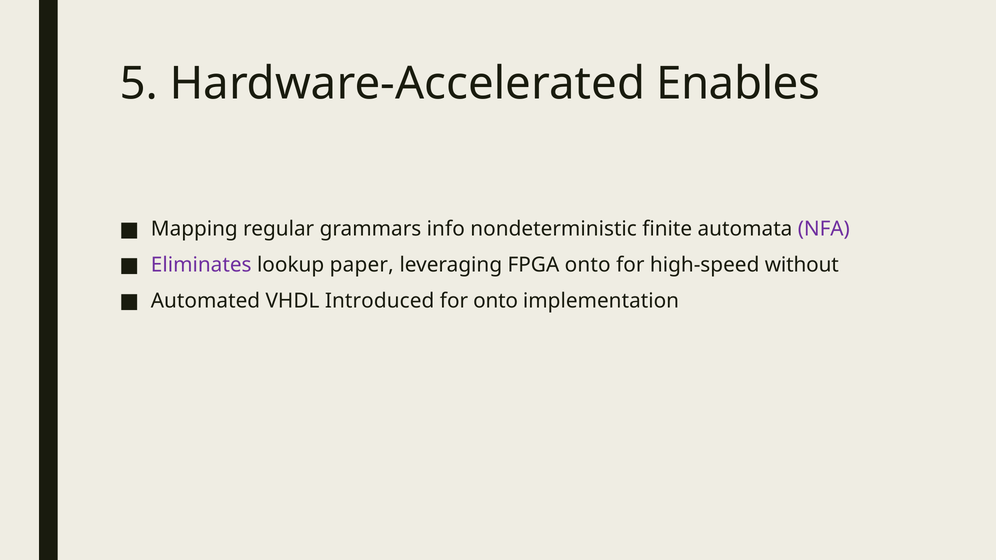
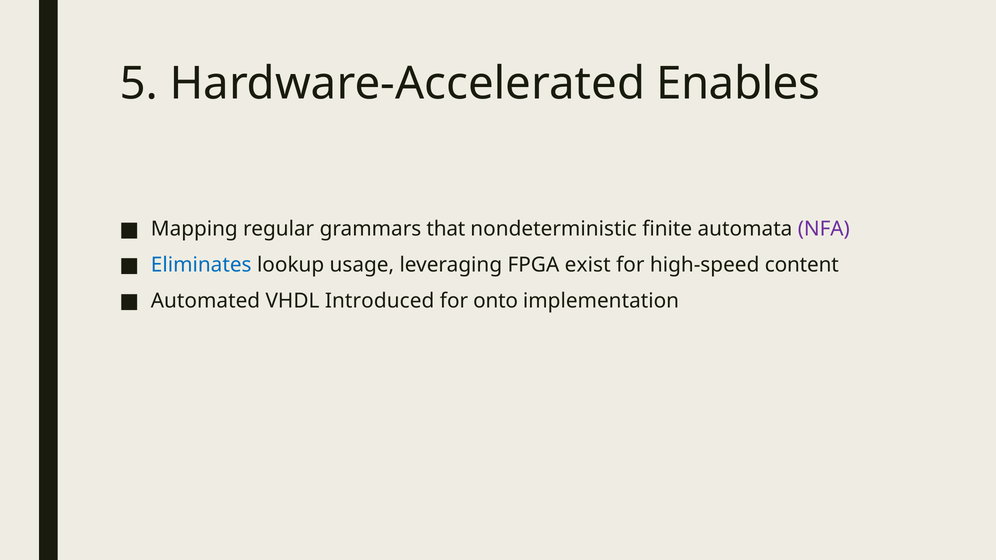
info: info -> that
Eliminates colour: purple -> blue
paper: paper -> usage
FPGA onto: onto -> exist
without: without -> content
